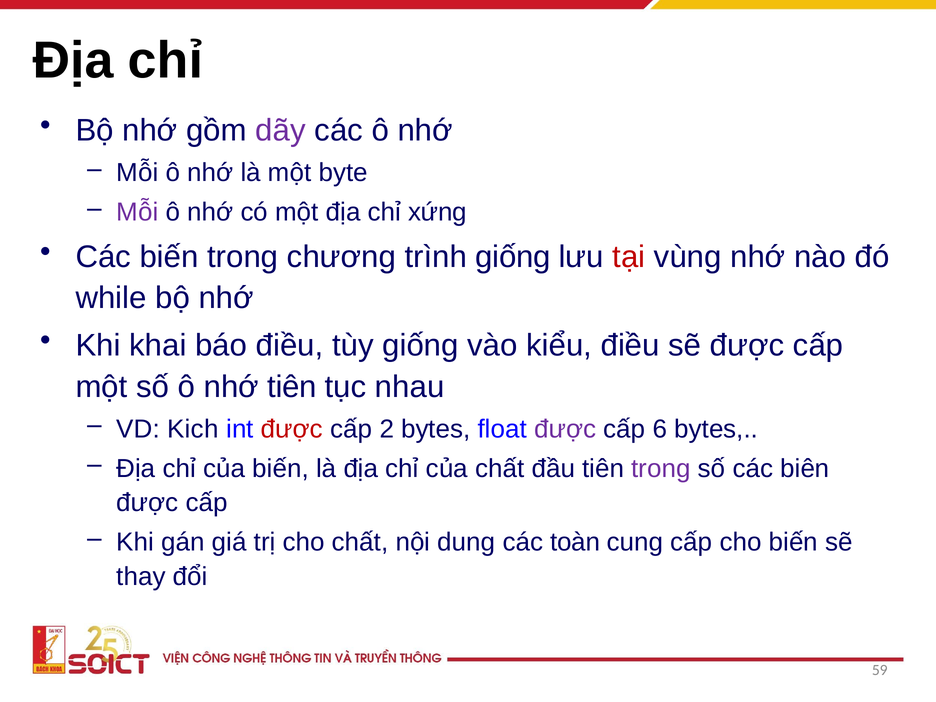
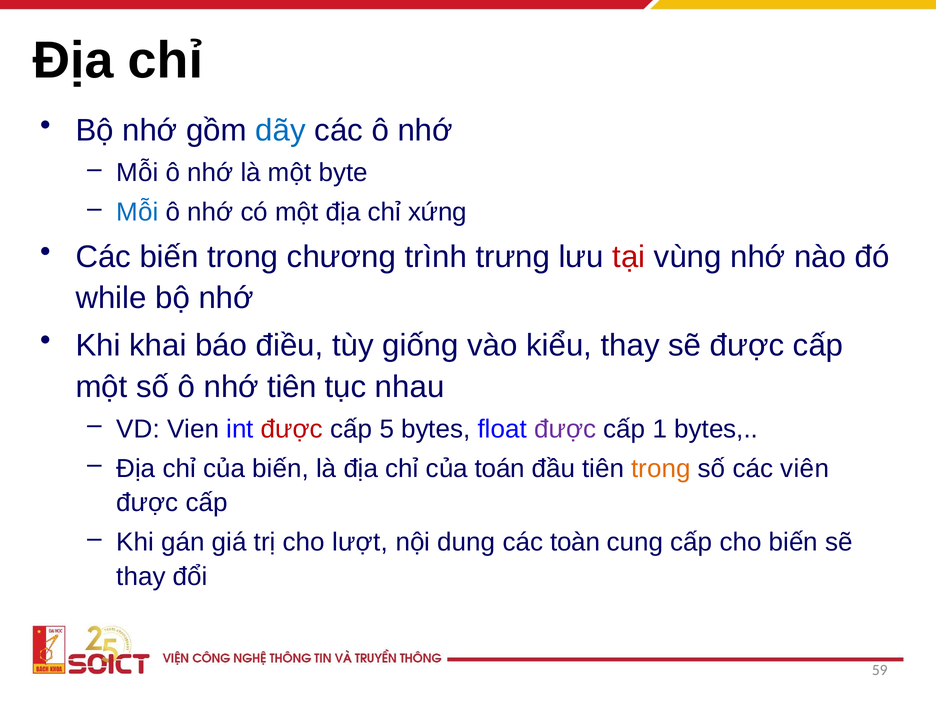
dãy colour: purple -> blue
Mỗi at (137, 212) colour: purple -> blue
trình giống: giống -> trưng
kiểu điều: điều -> thay
Kich: Kich -> Vien
2: 2 -> 5
6: 6 -> 1
của chất: chất -> toán
trong at (661, 468) colour: purple -> orange
biên: biên -> viên
cho chất: chất -> lượt
